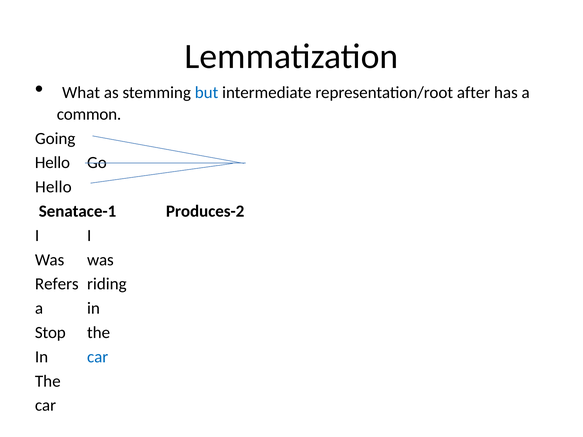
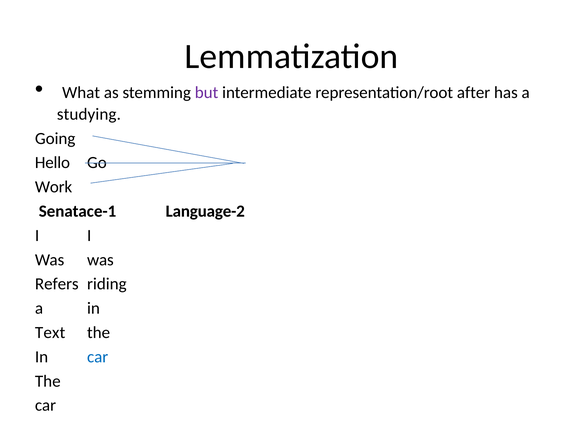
but colour: blue -> purple
common: common -> studying
Hello at (53, 187): Hello -> Work
Produces-2: Produces-2 -> Language-2
Stop: Stop -> Text
